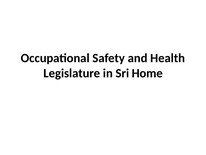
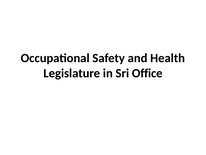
Home: Home -> Office
